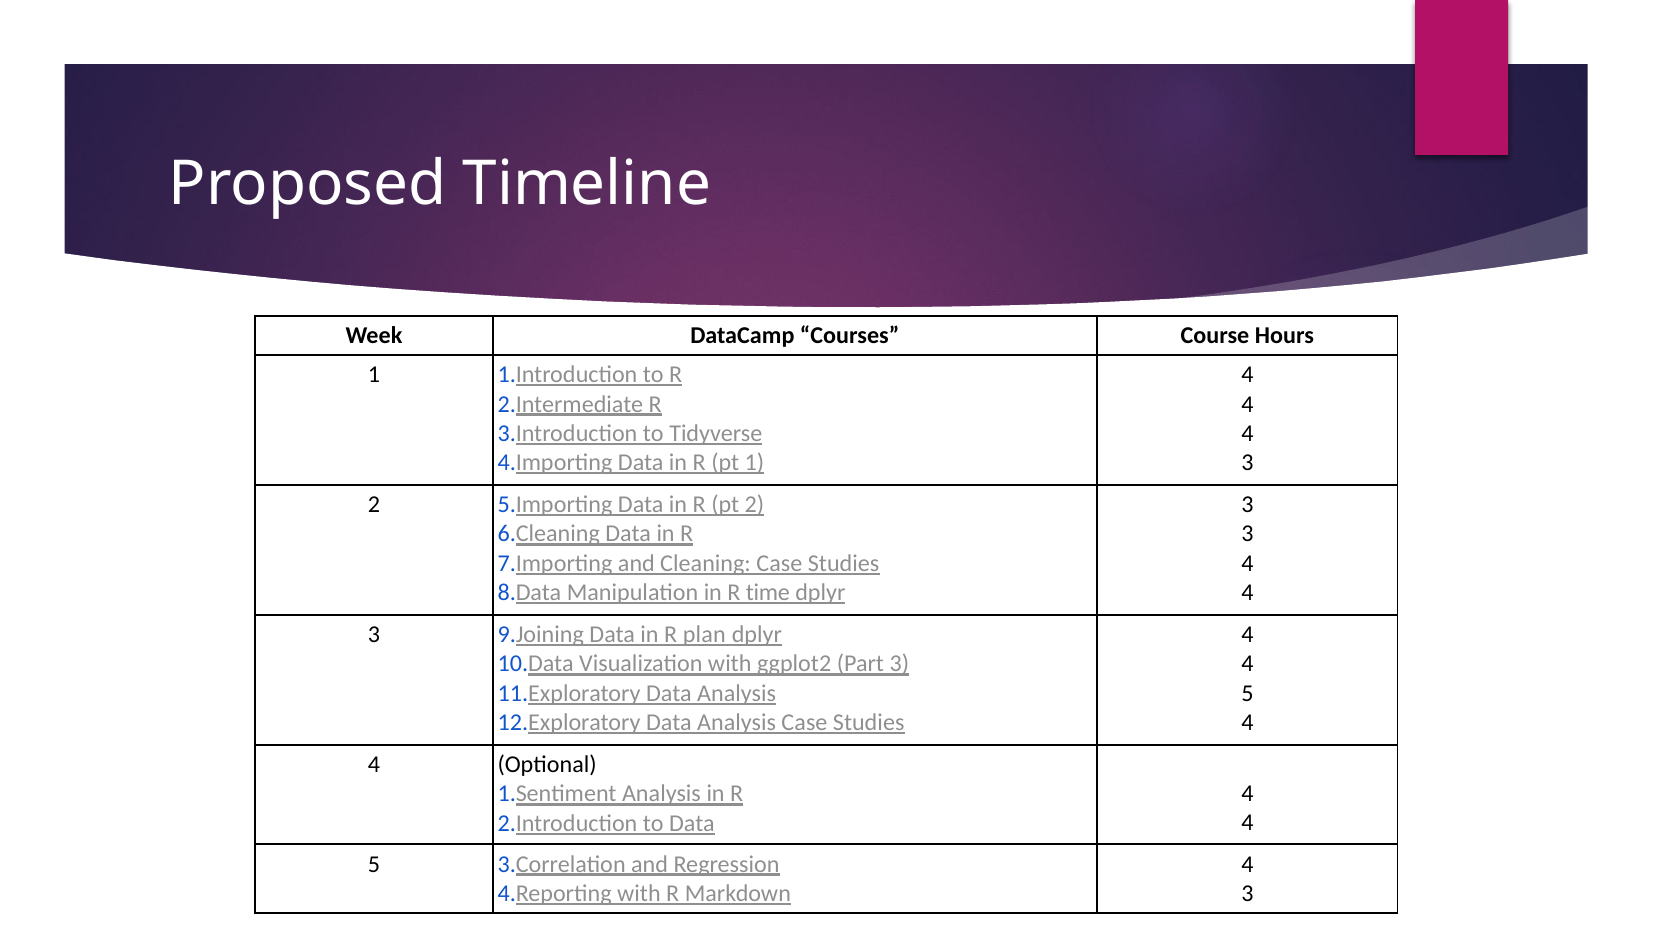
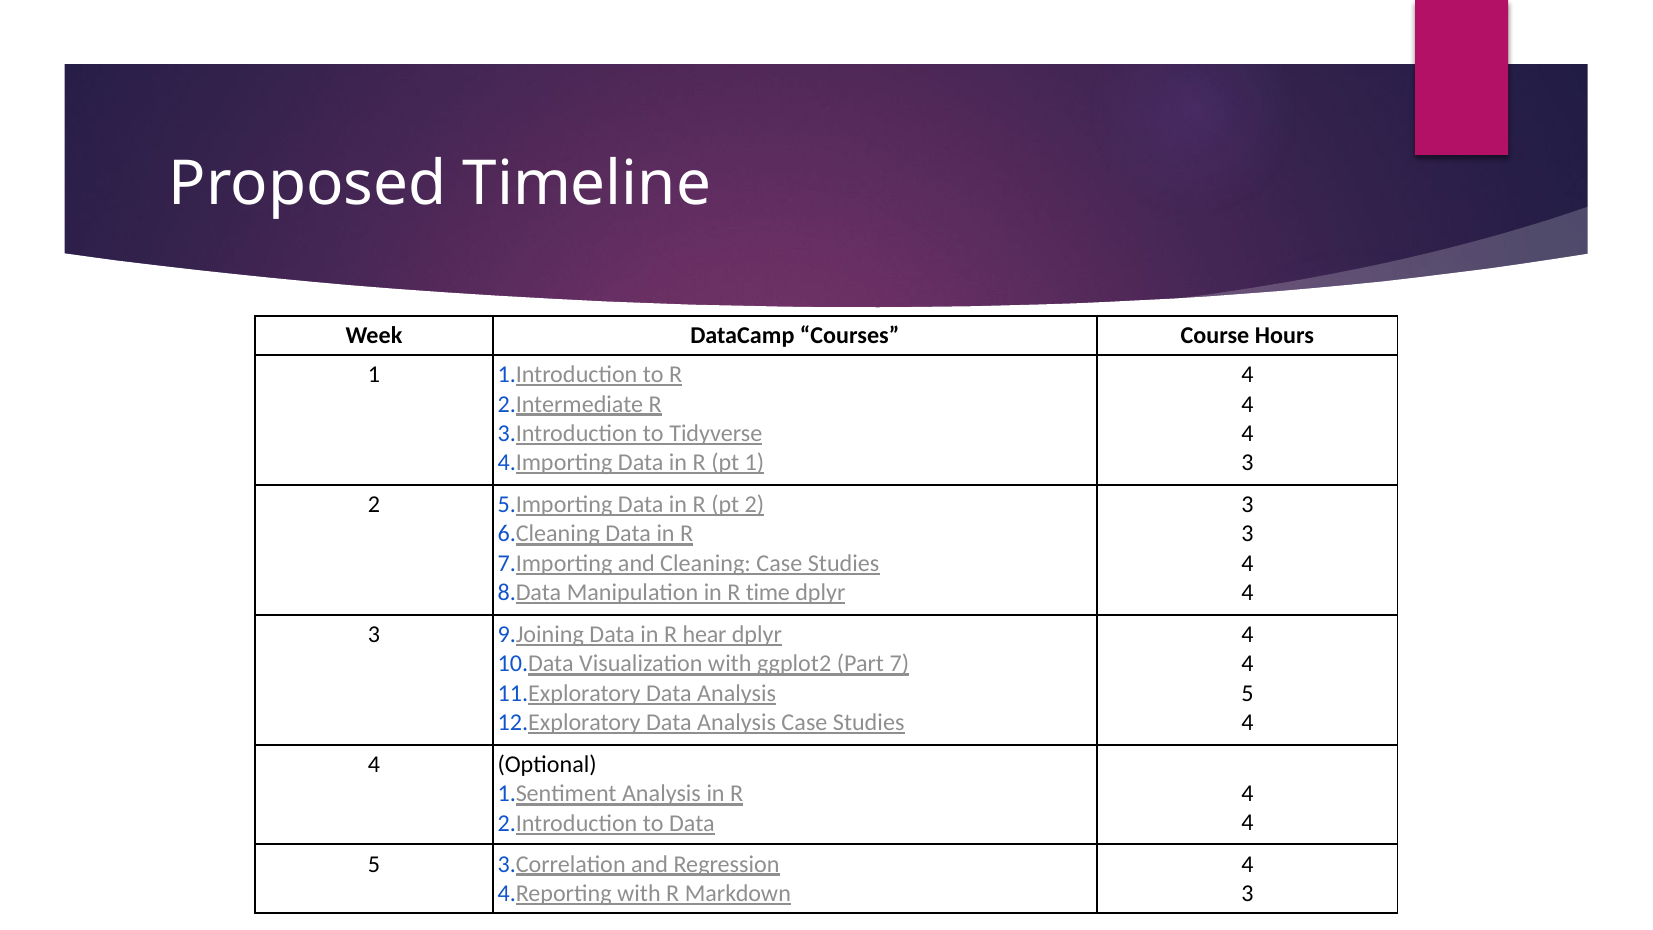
plan: plan -> hear
Part 3: 3 -> 7
